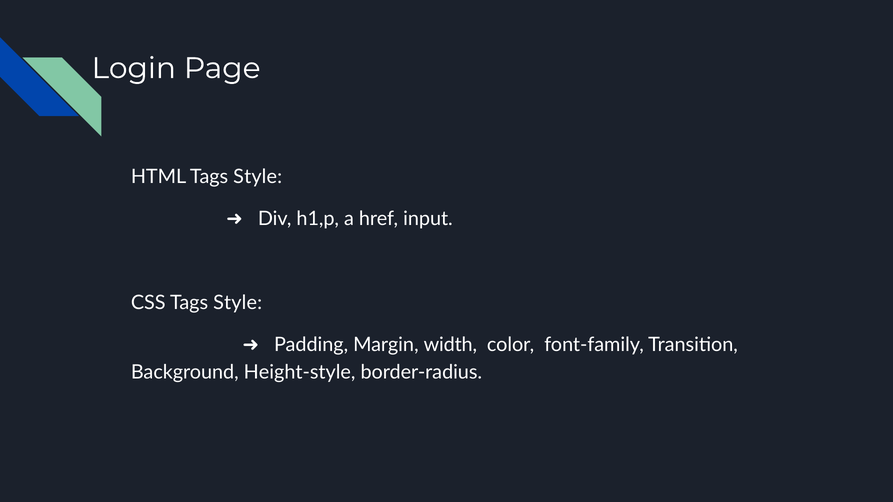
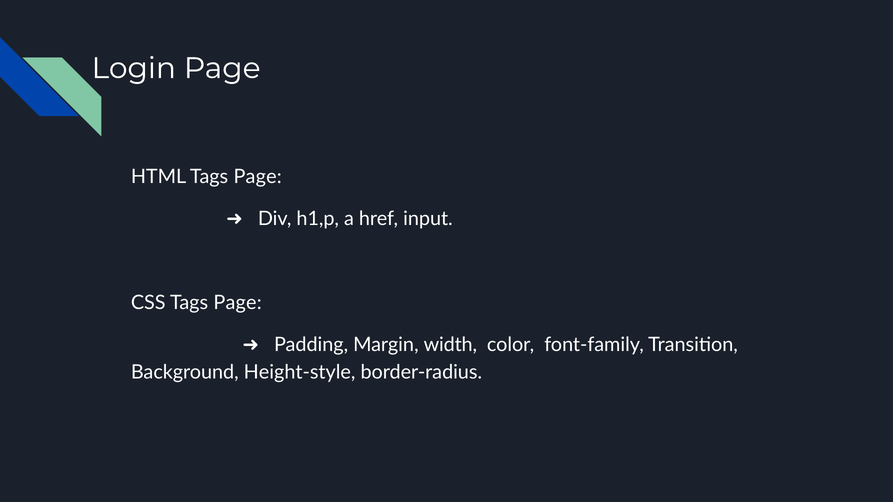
HTML Tags Style: Style -> Page
CSS Tags Style: Style -> Page
